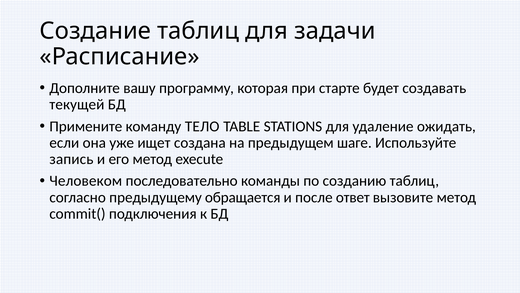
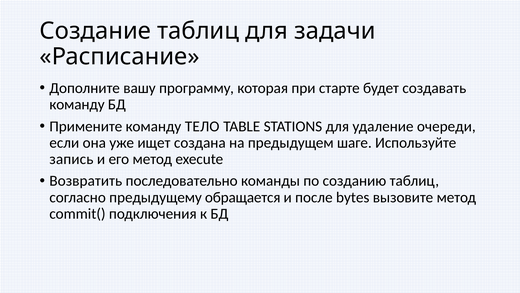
текущей at (77, 104): текущей -> команду
ожидать: ожидать -> очереди
Человеком: Человеком -> Возвратить
ответ: ответ -> bytes
